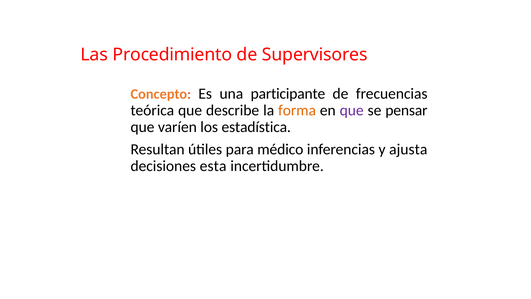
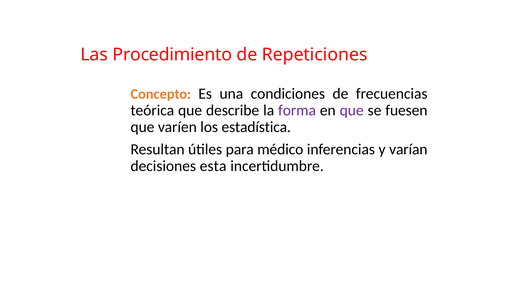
Supervisores: Supervisores -> Repeticiones
participante: participante -> condiciones
forma colour: orange -> purple
pensar: pensar -> fuesen
ajusta: ajusta -> varían
